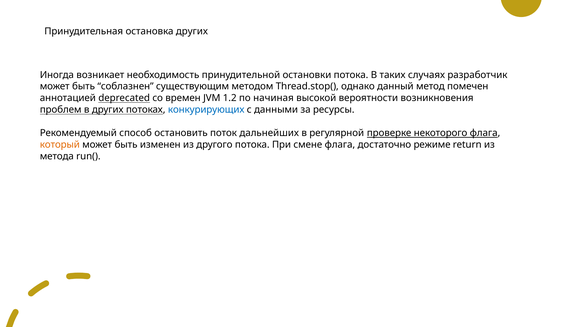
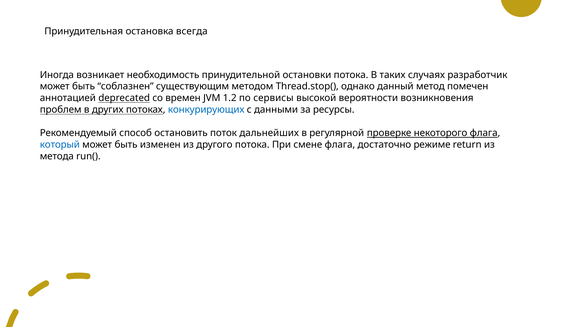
остановка других: других -> всегда
начиная: начиная -> сервисы
который colour: orange -> blue
